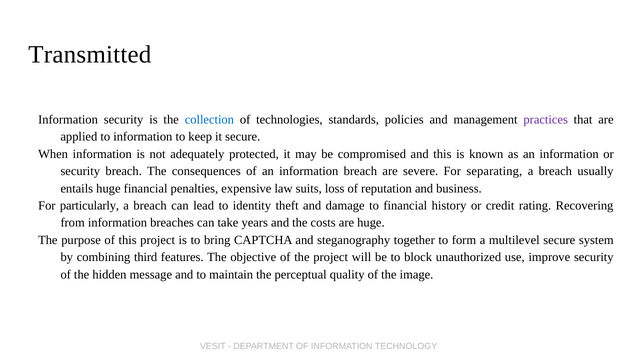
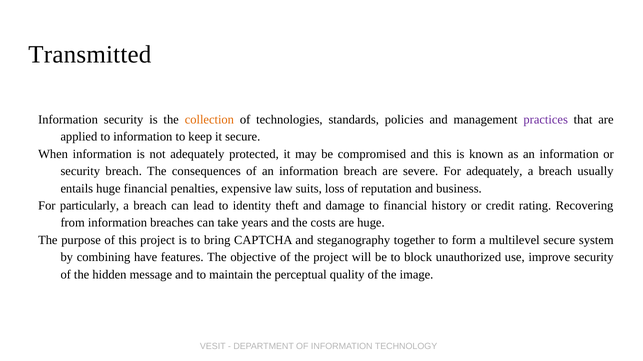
collection colour: blue -> orange
For separating: separating -> adequately
third: third -> have
